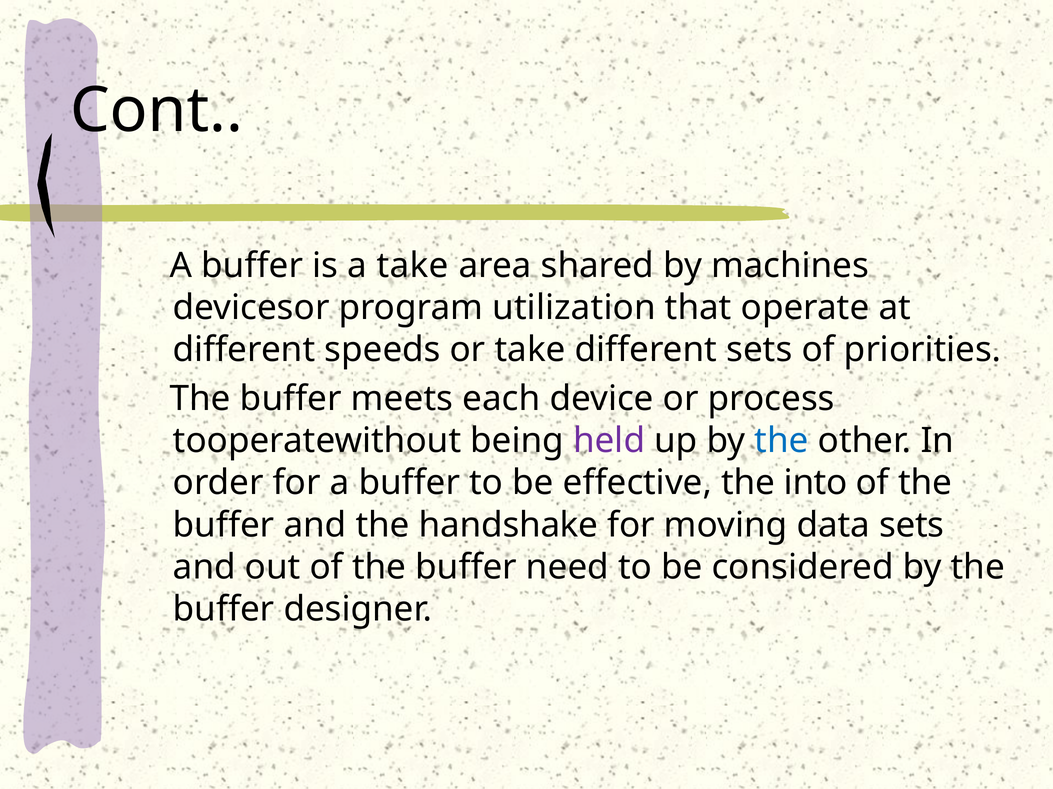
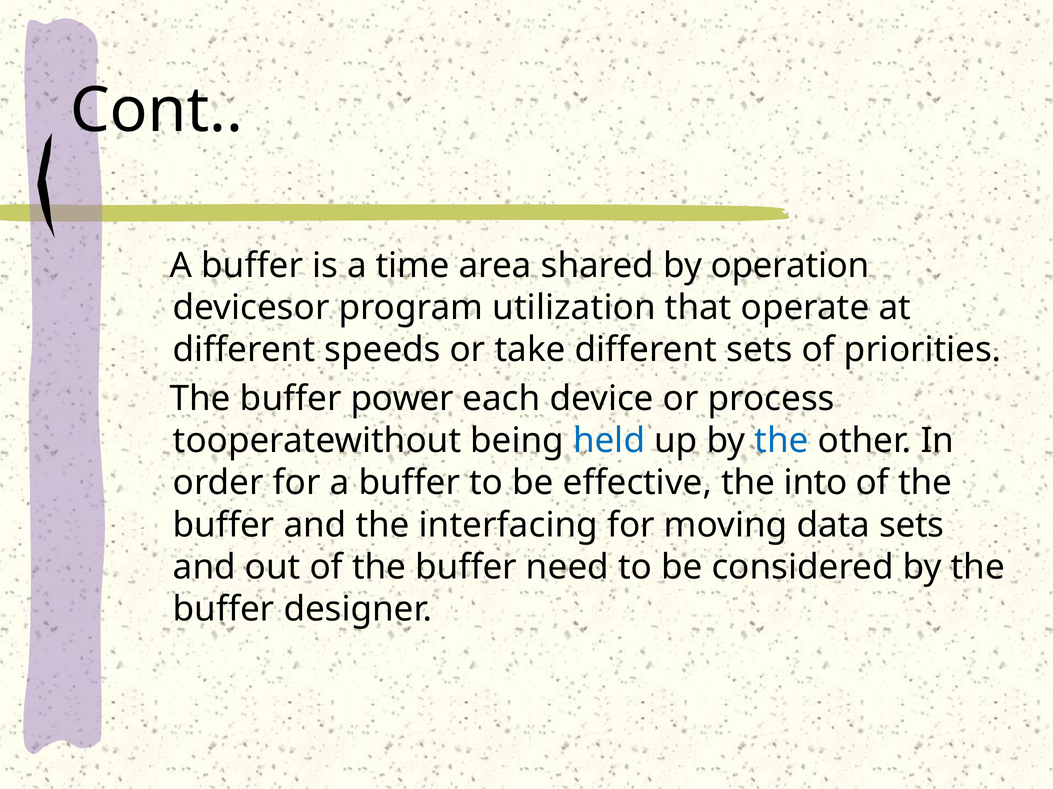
a take: take -> time
machines: machines -> operation
meets: meets -> power
held colour: purple -> blue
handshake: handshake -> interfacing
